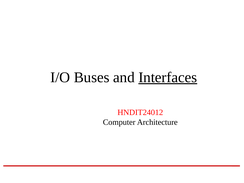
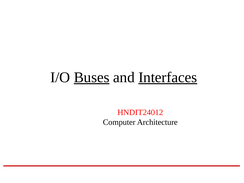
Buses underline: none -> present
